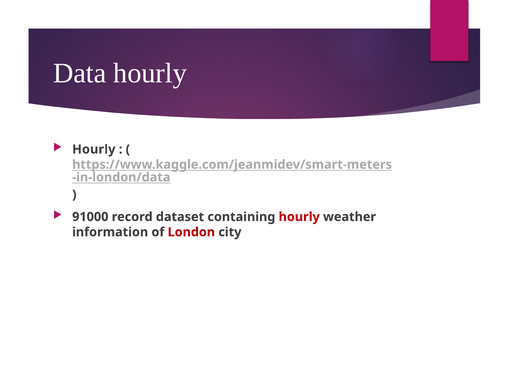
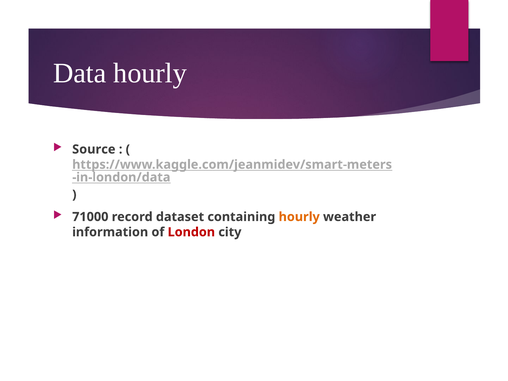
Hourly at (94, 149): Hourly -> Source
91000: 91000 -> 71000
hourly at (299, 217) colour: red -> orange
